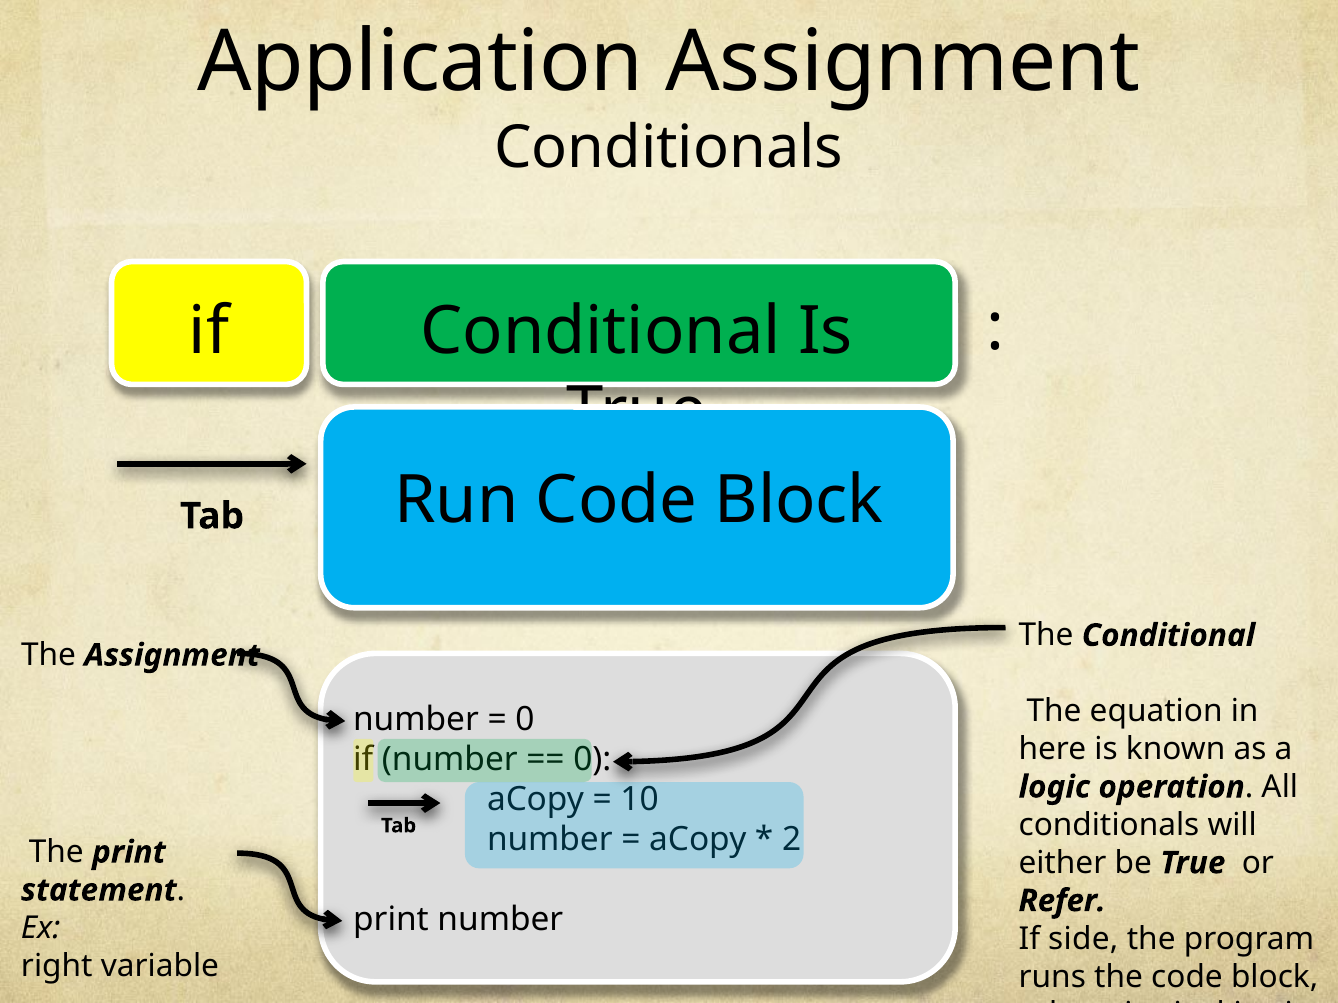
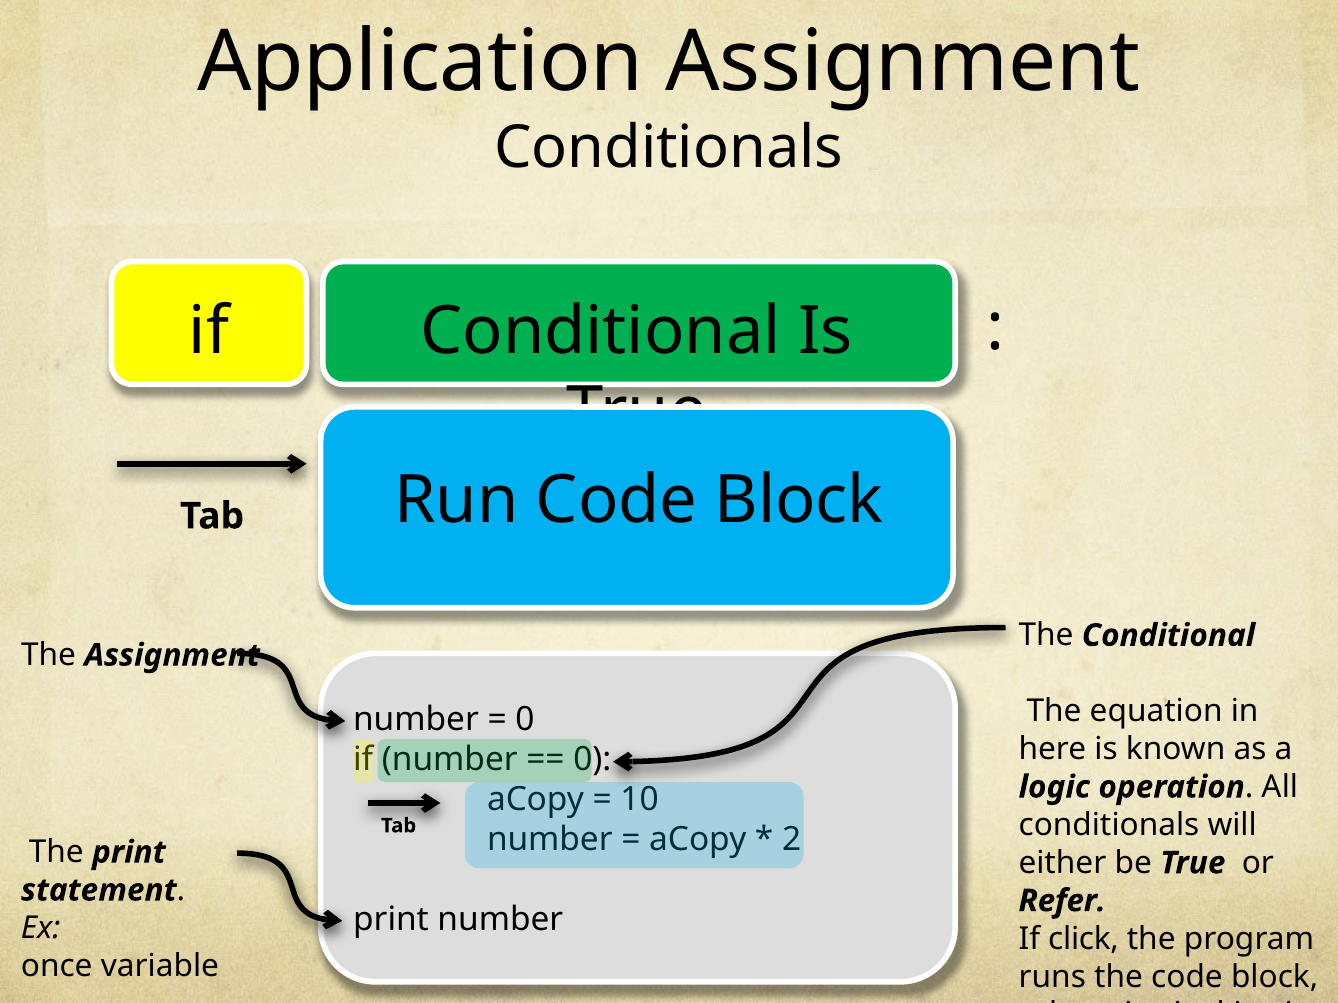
side: side -> click
right: right -> once
